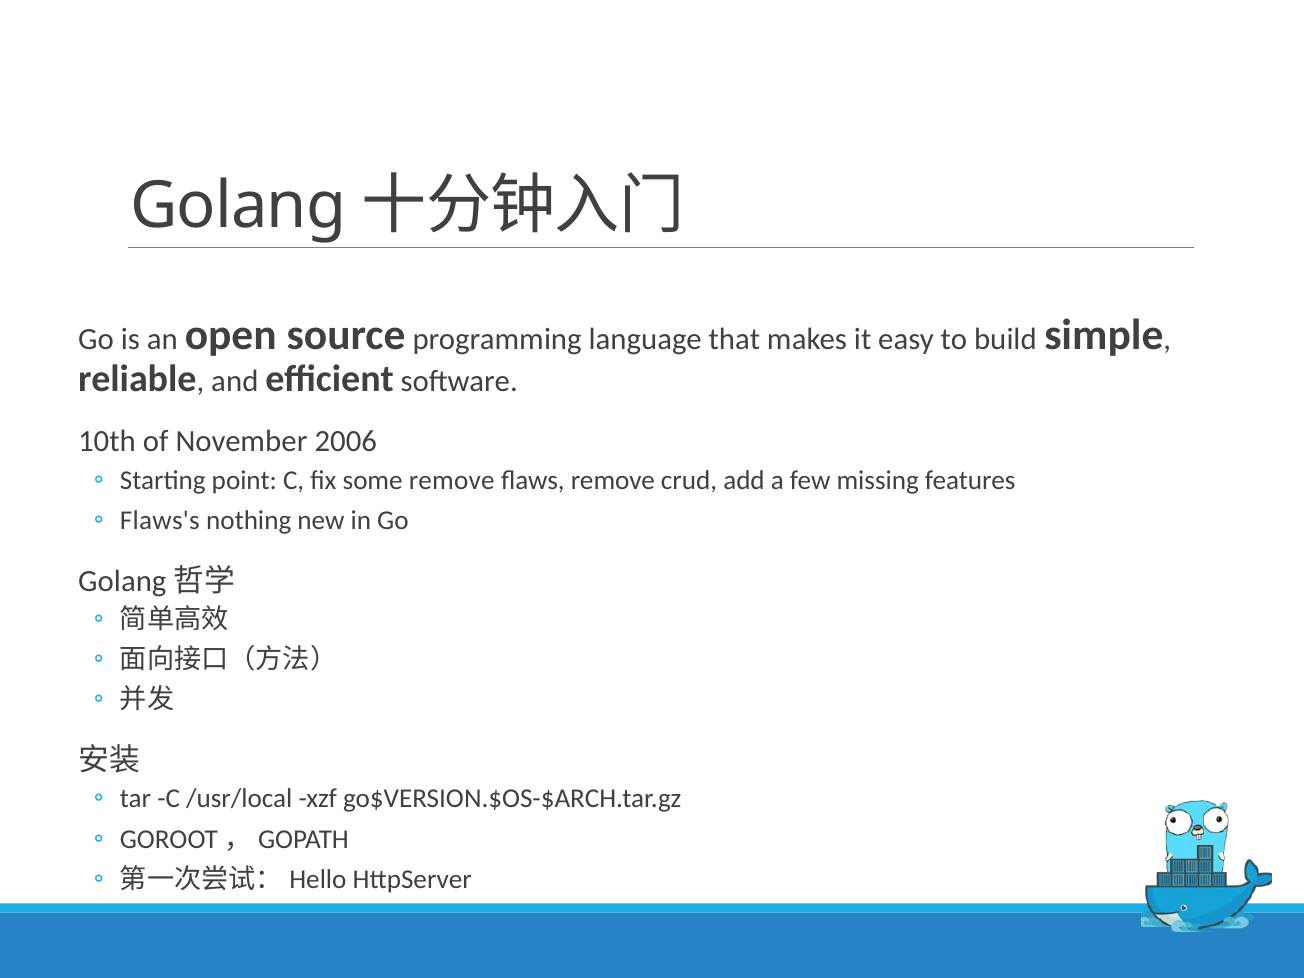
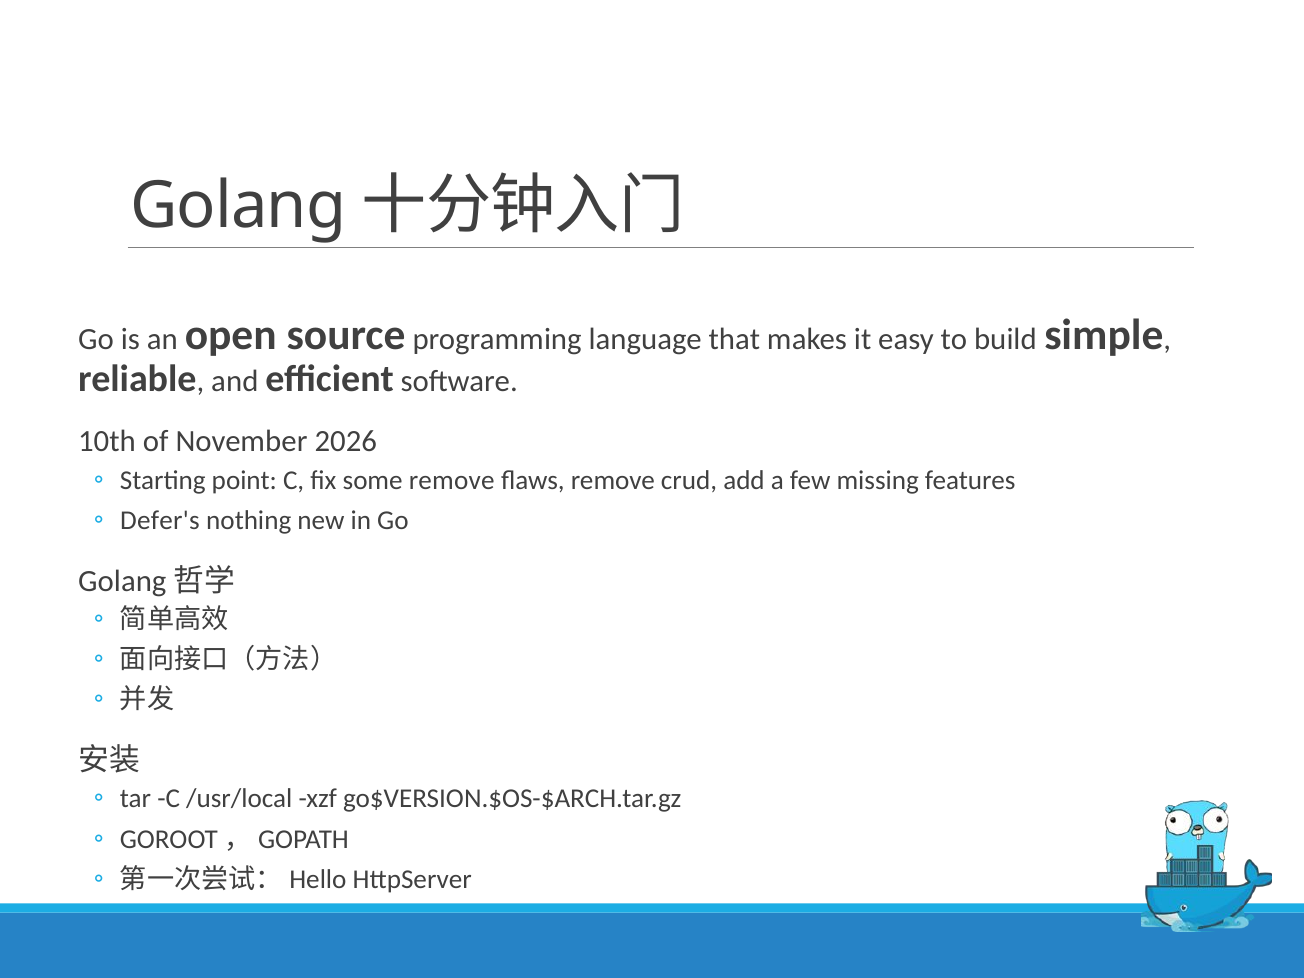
2006: 2006 -> 2026
Flaws's: Flaws's -> Defer's
